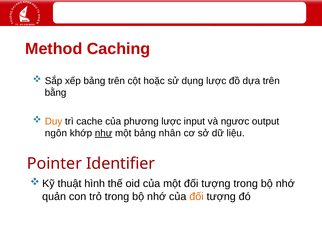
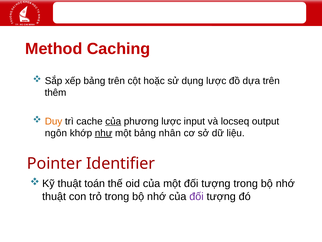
bằng: bằng -> thêm
của at (113, 121) underline: none -> present
ngươc: ngươc -> locseq
hình: hình -> toán
quản at (54, 196): quản -> thuật
đối at (196, 196) colour: orange -> purple
